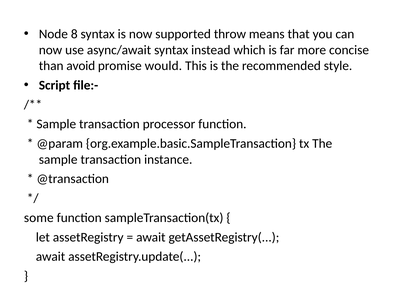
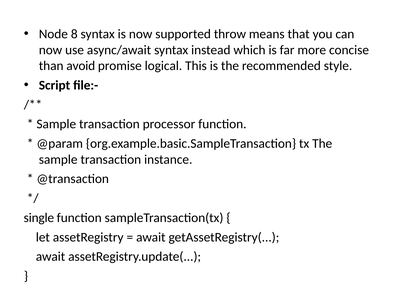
would: would -> logical
some: some -> single
